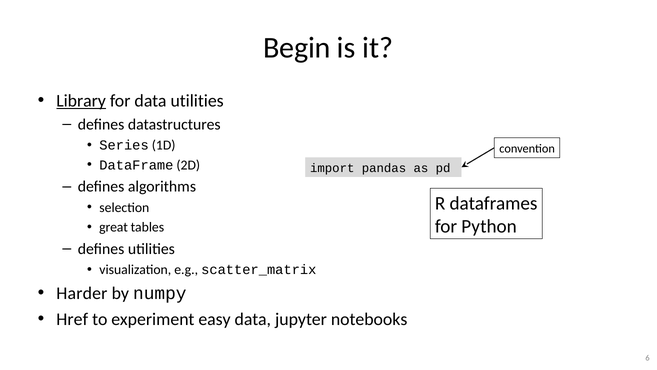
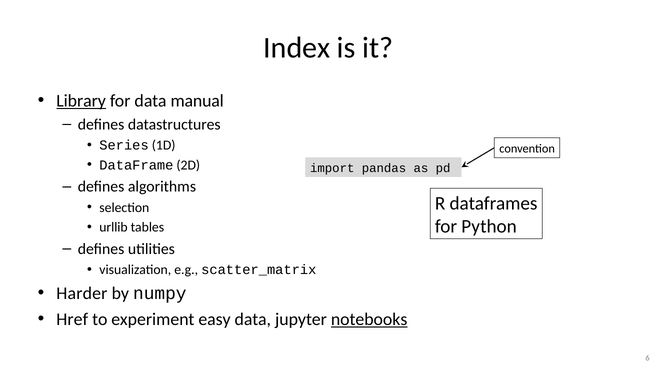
Begin: Begin -> Index
data utilities: utilities -> manual
great: great -> urllib
notebooks underline: none -> present
